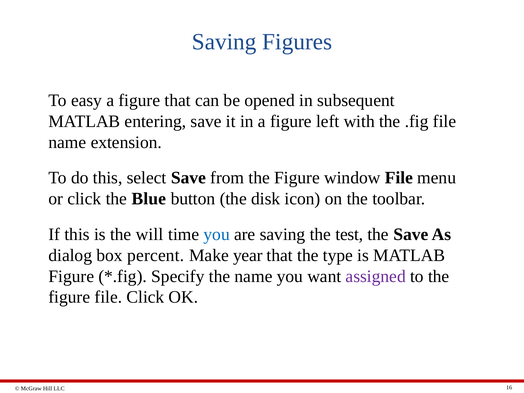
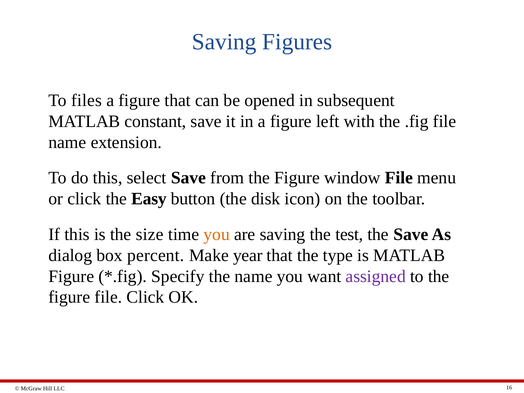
easy: easy -> files
entering: entering -> constant
Blue: Blue -> Easy
will: will -> size
you at (217, 234) colour: blue -> orange
